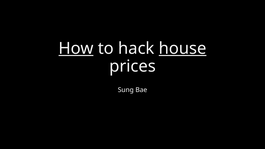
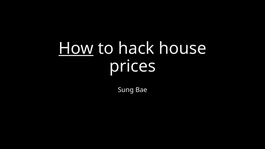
house underline: present -> none
